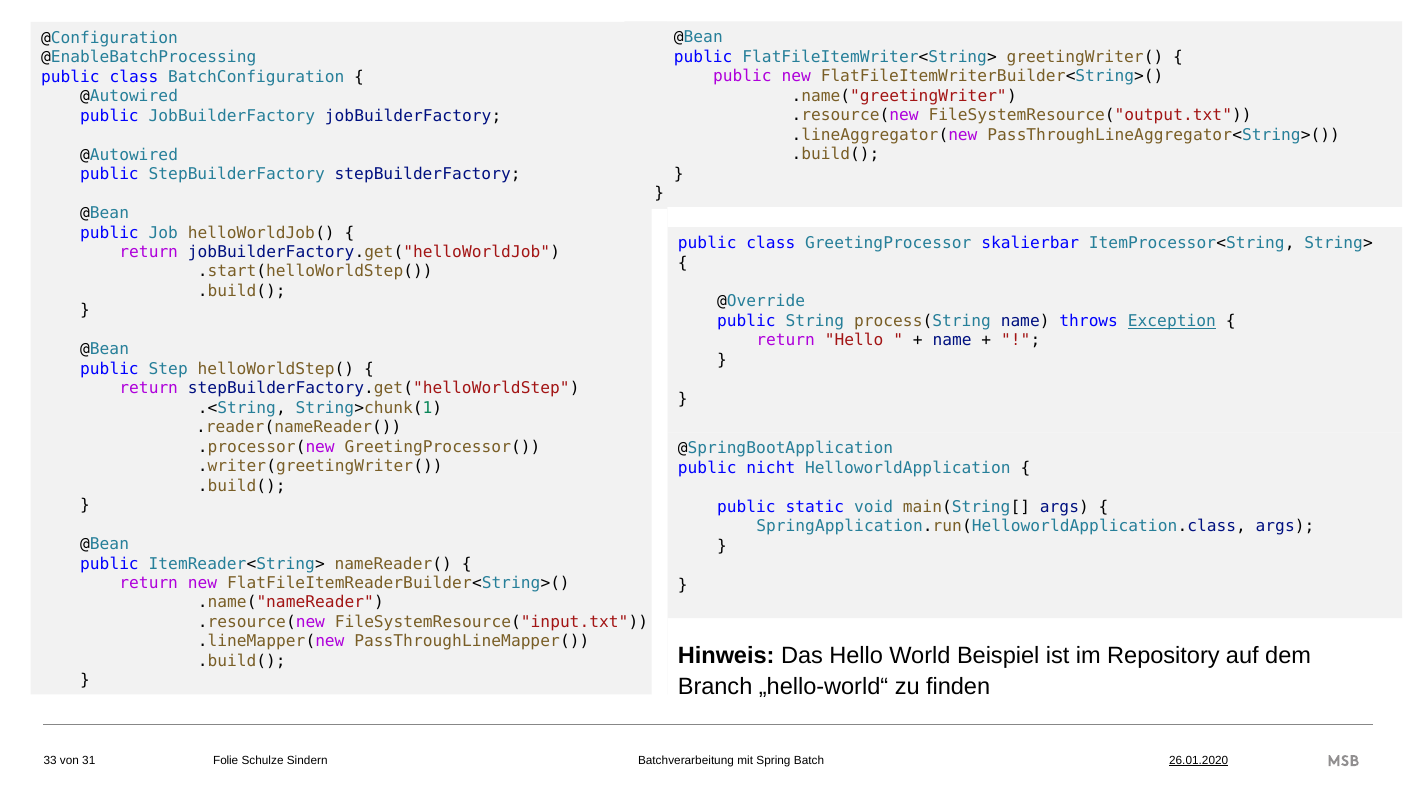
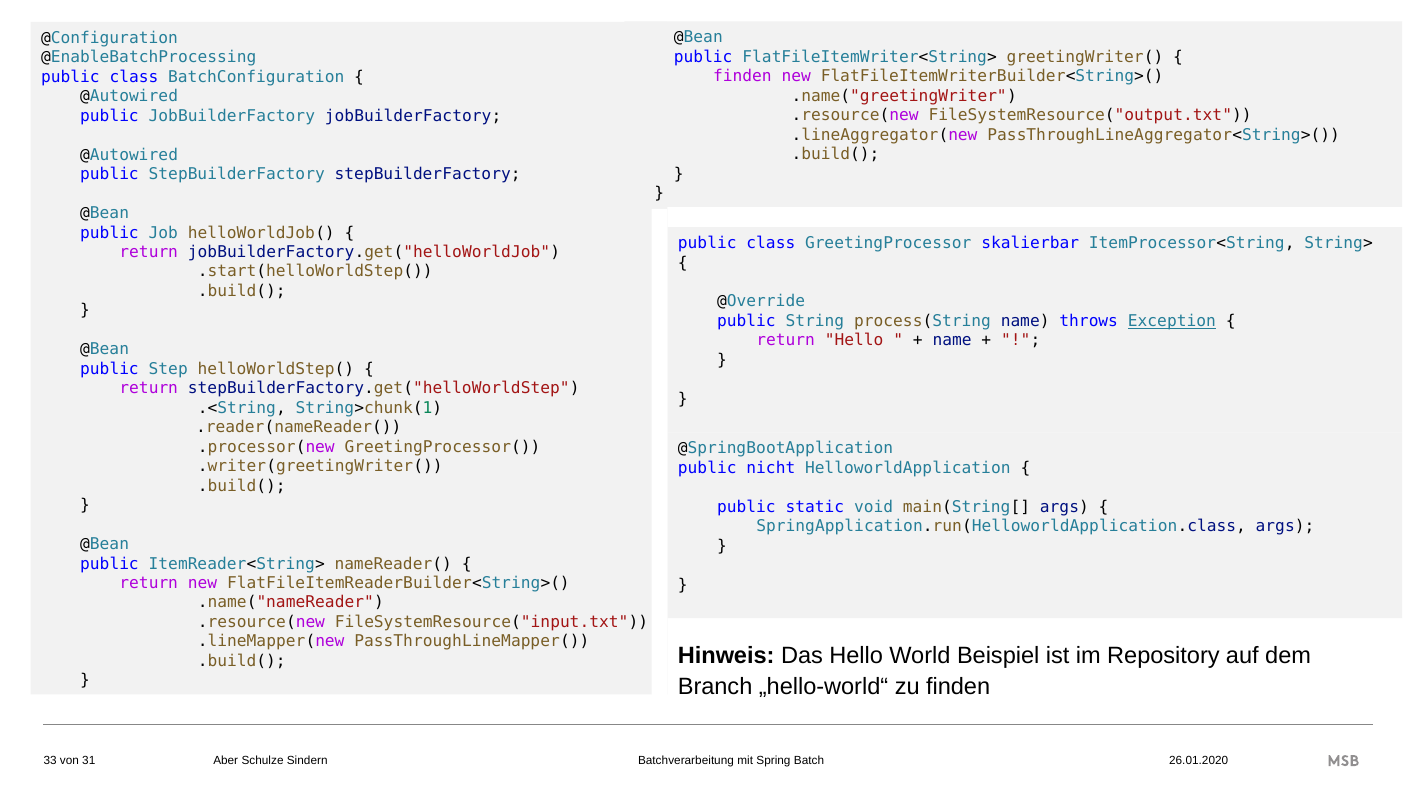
public at (742, 76): public -> finden
Folie: Folie -> Aber
26.01.2020 underline: present -> none
